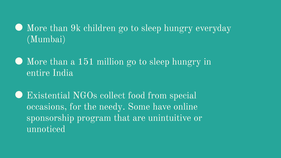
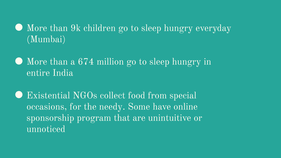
151: 151 -> 674
